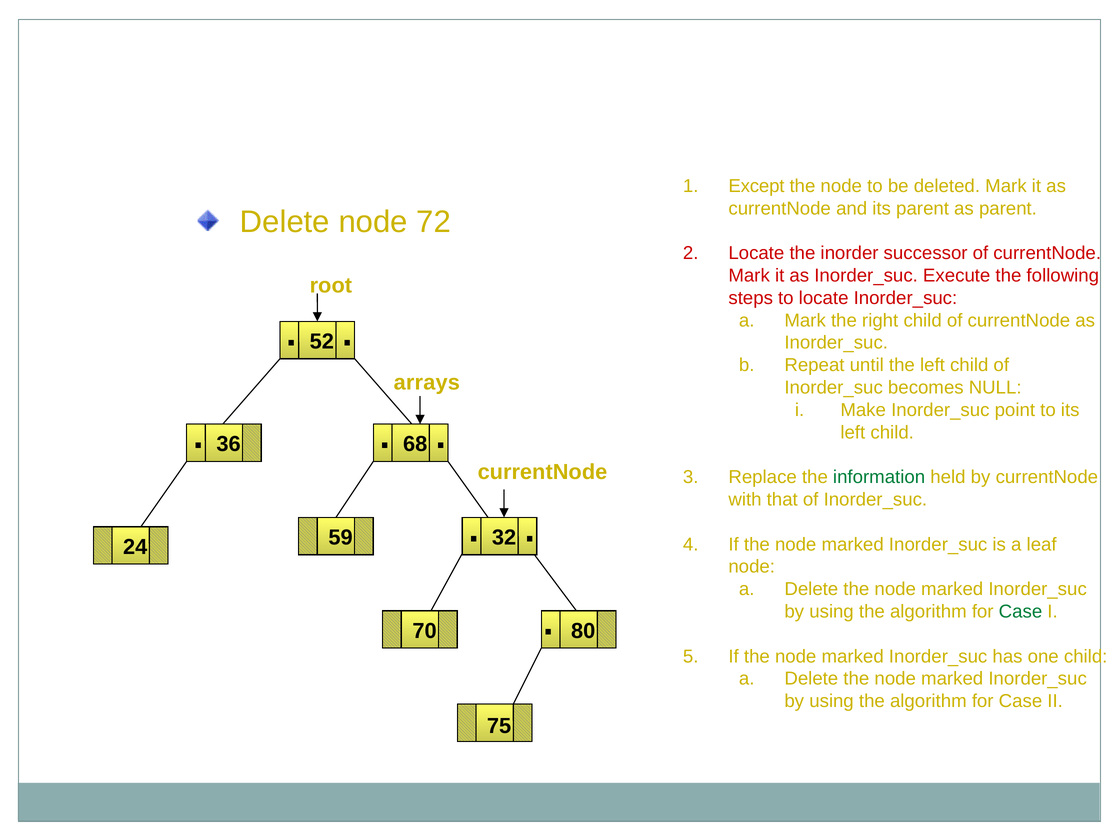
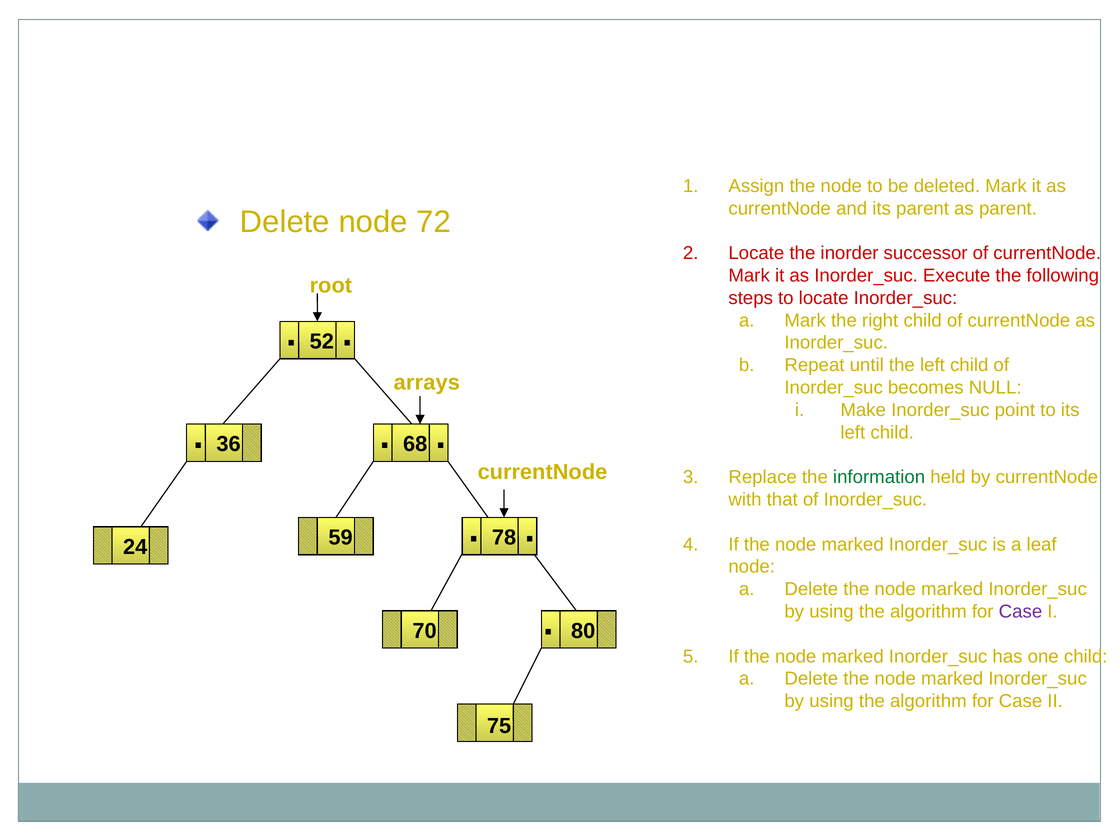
Except: Except -> Assign
32: 32 -> 78
Case at (1020, 612) colour: green -> purple
